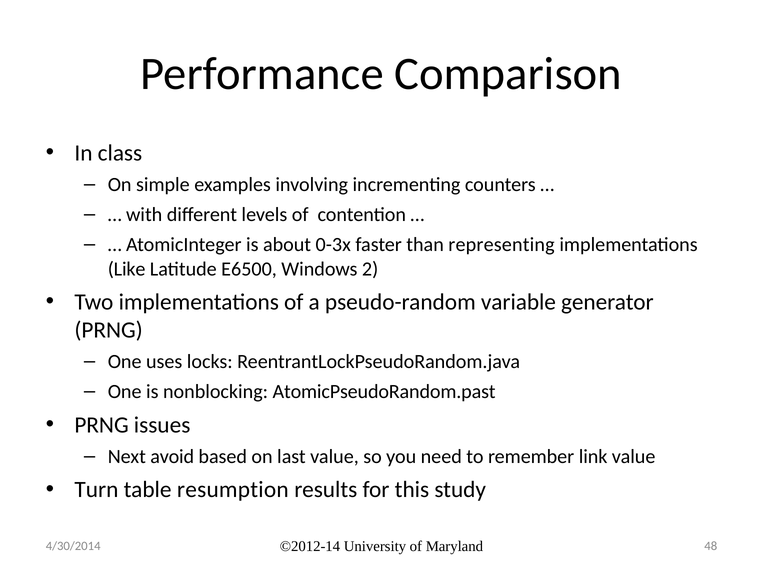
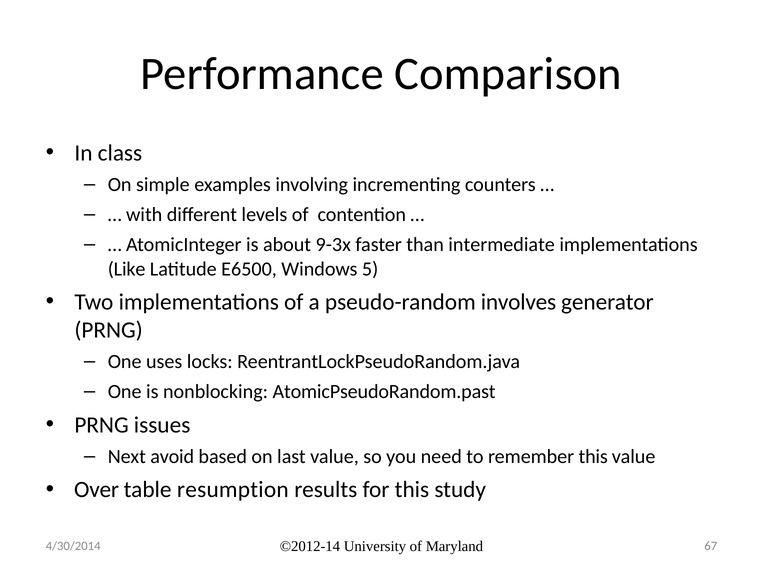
0-3x: 0-3x -> 9-3x
representing: representing -> intermediate
2: 2 -> 5
variable: variable -> involves
remember link: link -> this
Turn: Turn -> Over
48: 48 -> 67
